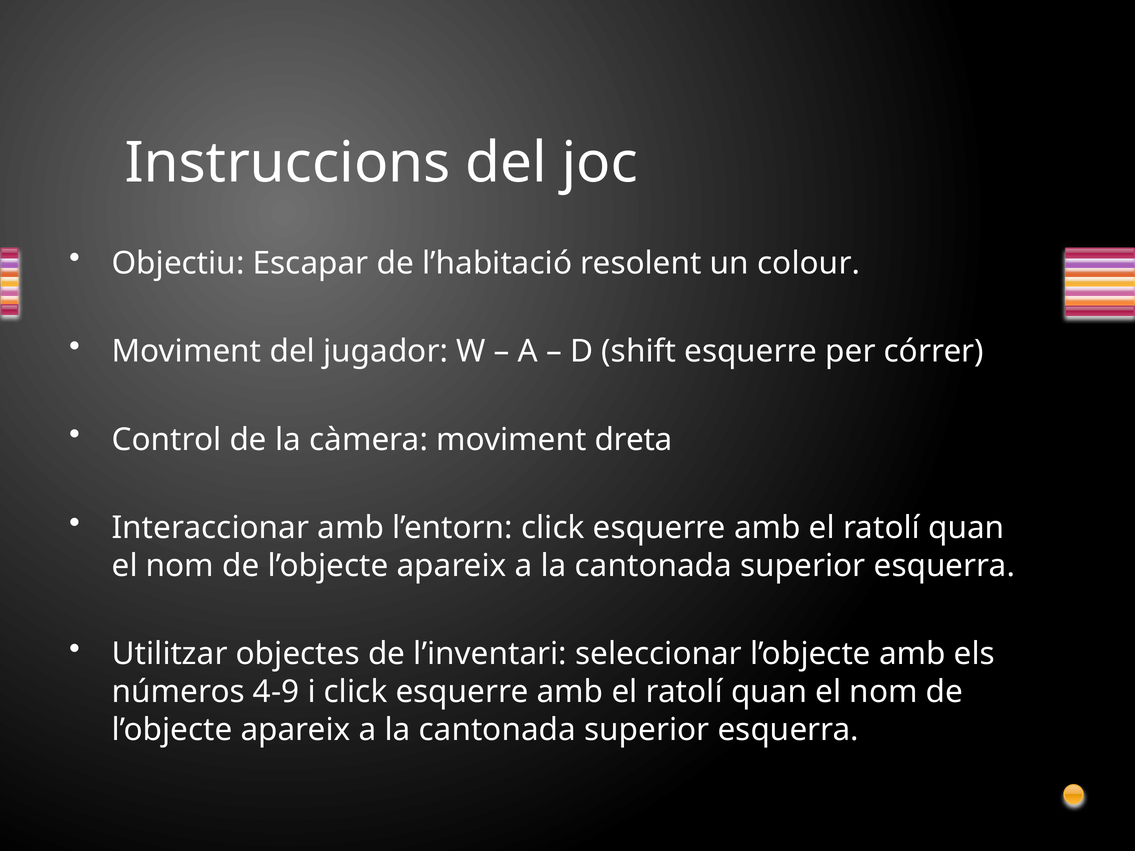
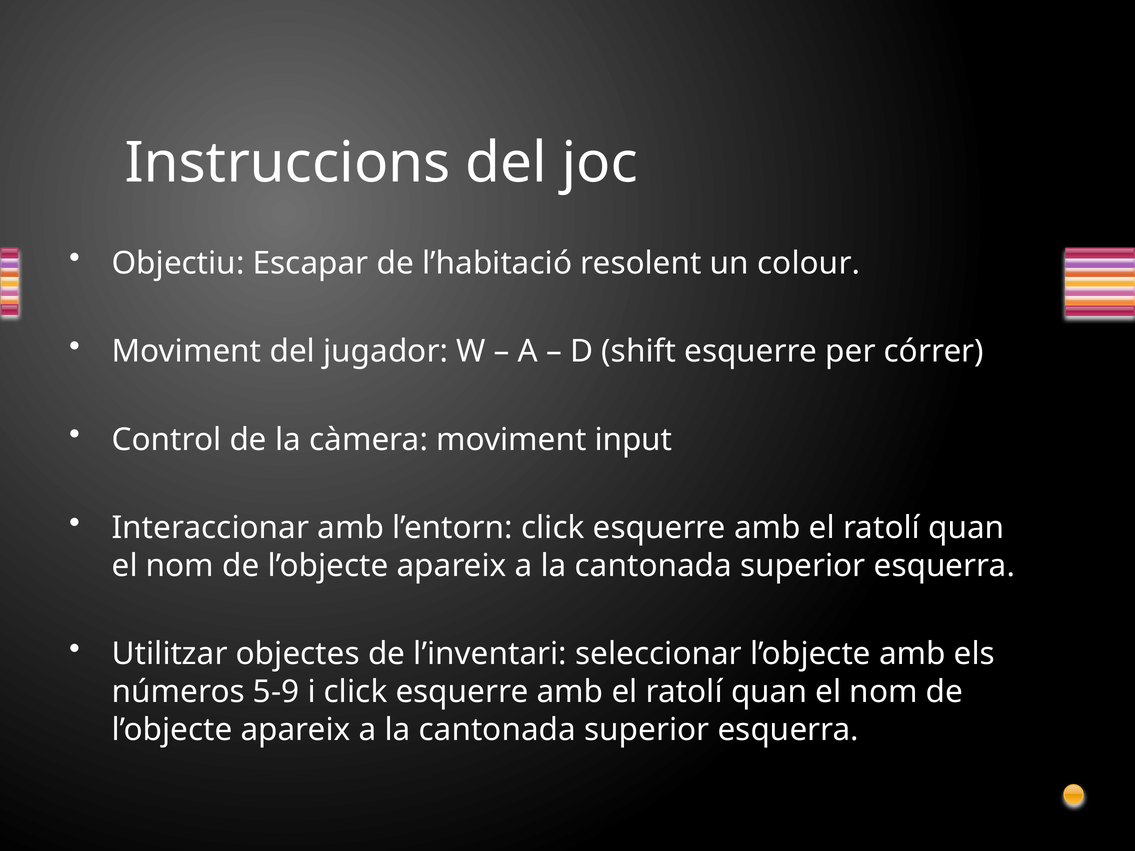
dreta: dreta -> input
4-9: 4-9 -> 5-9
